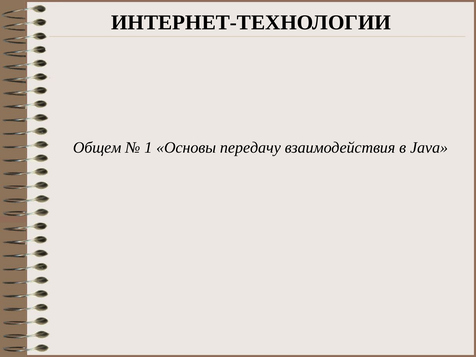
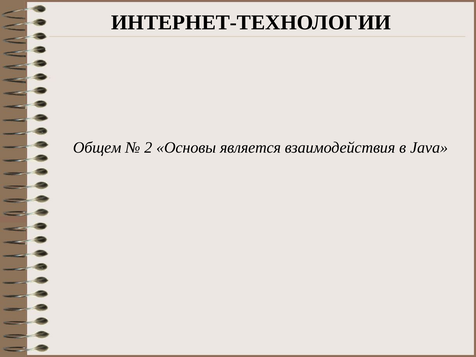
1: 1 -> 2
передачу: передачу -> является
